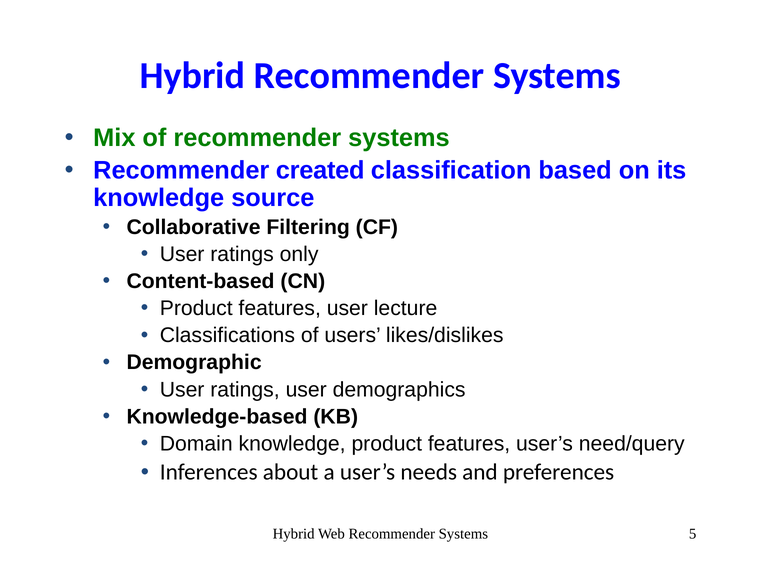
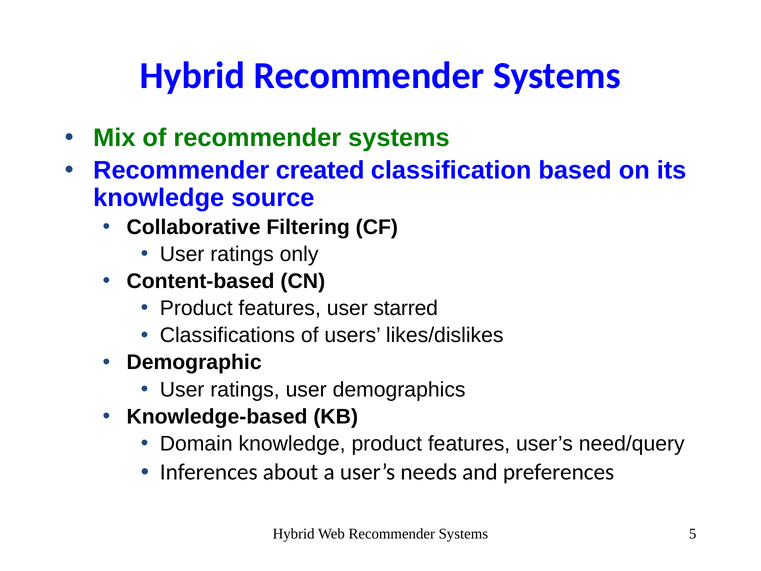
lecture: lecture -> starred
